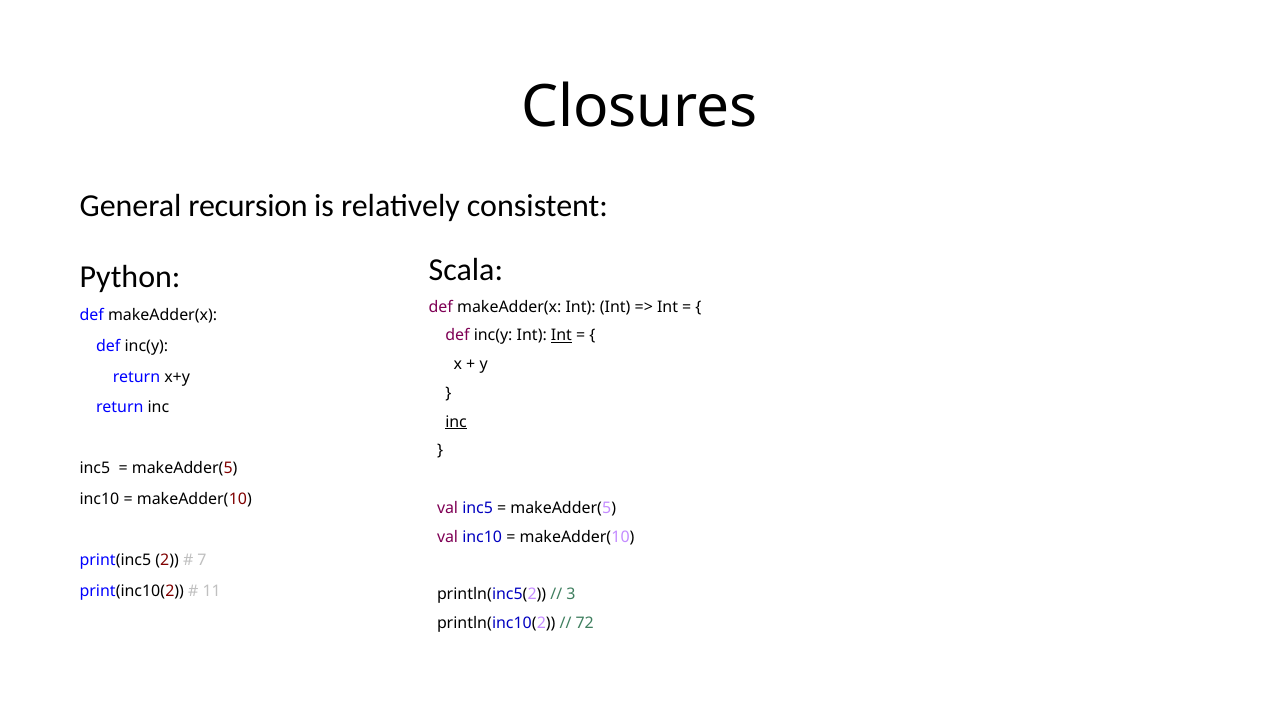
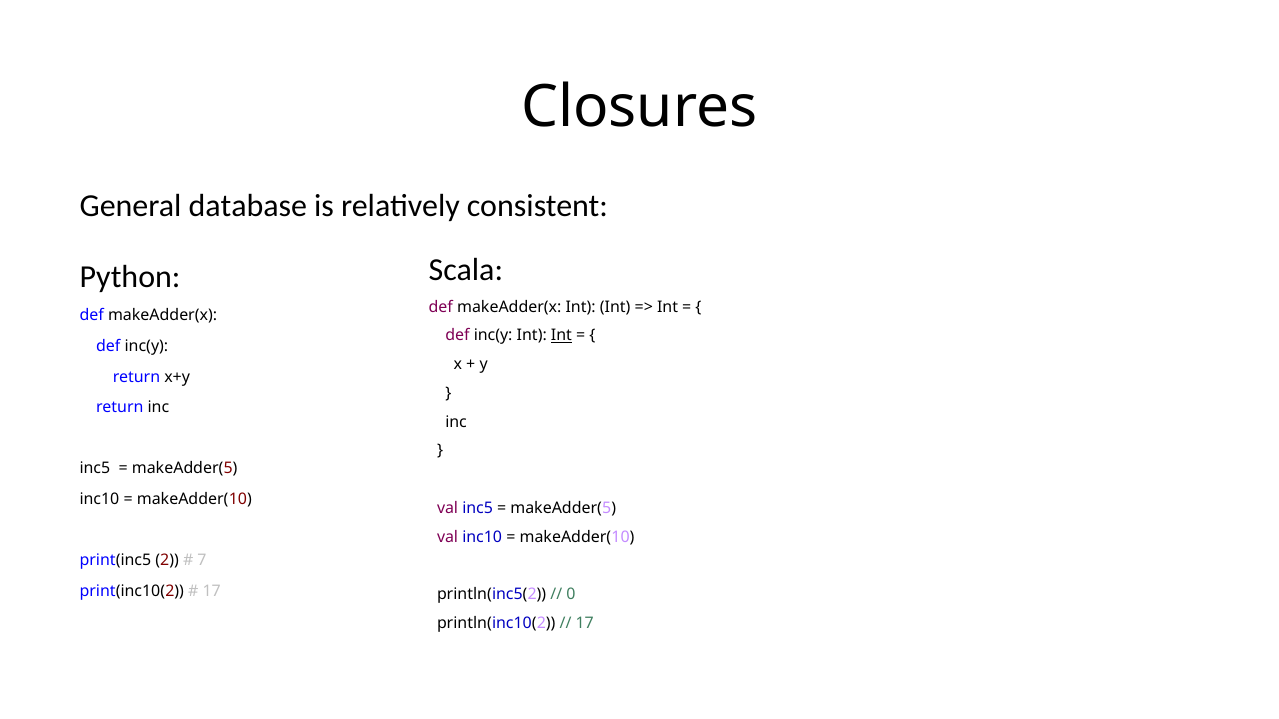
recursion: recursion -> database
inc at (456, 422) underline: present -> none
11 at (212, 591): 11 -> 17
3: 3 -> 0
72 at (585, 624): 72 -> 17
